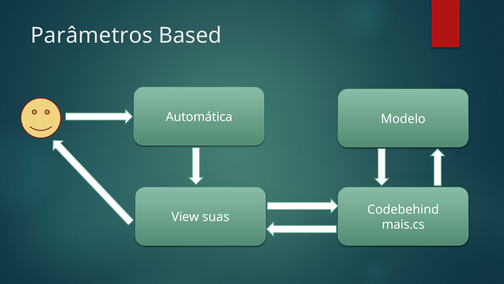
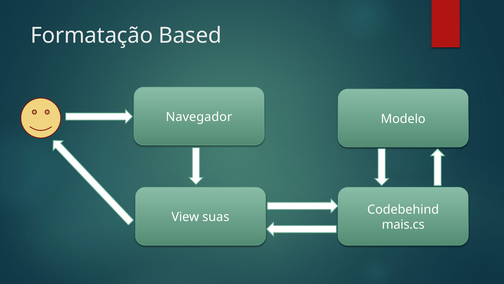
Parâmetros: Parâmetros -> Formatação
Automática: Automática -> Navegador
